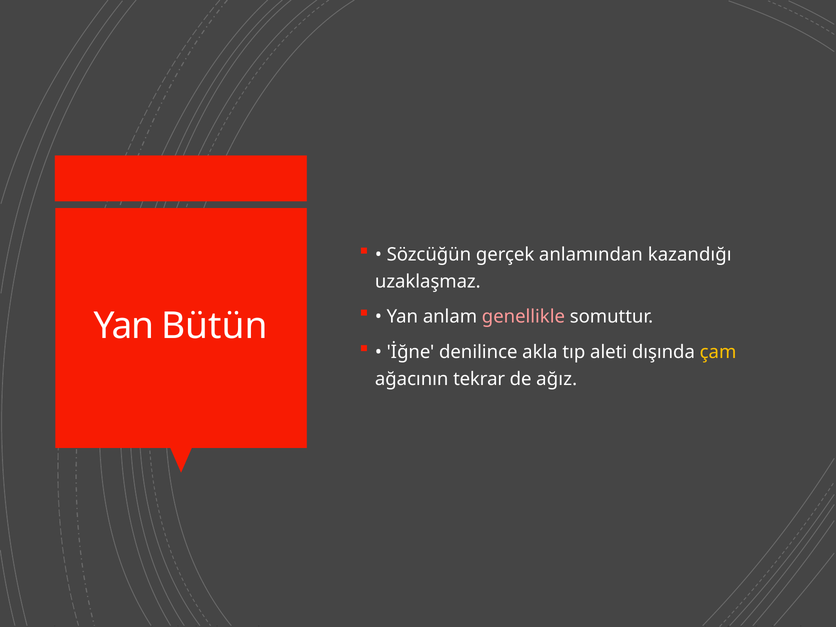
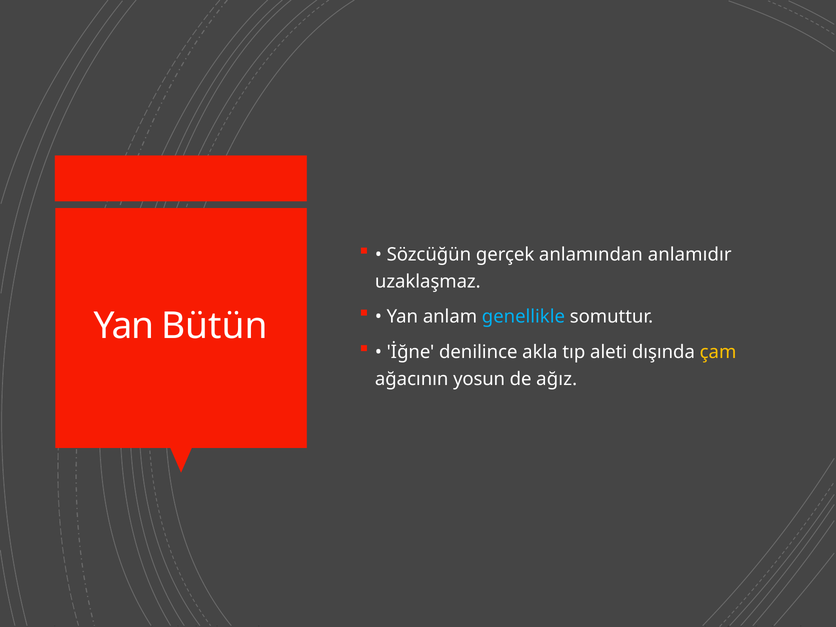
kazandığı: kazandığı -> anlamıdır
genellikle colour: pink -> light blue
tekrar: tekrar -> yosun
